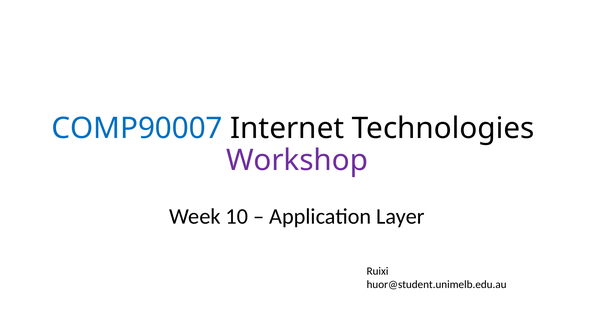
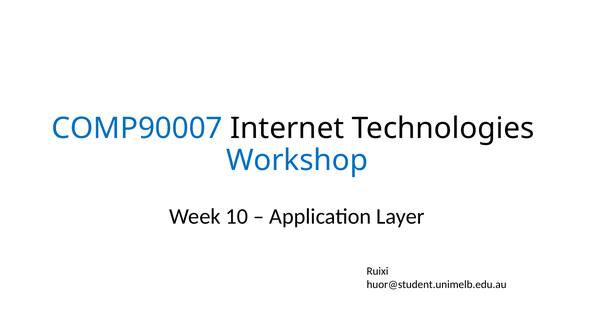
Workshop colour: purple -> blue
